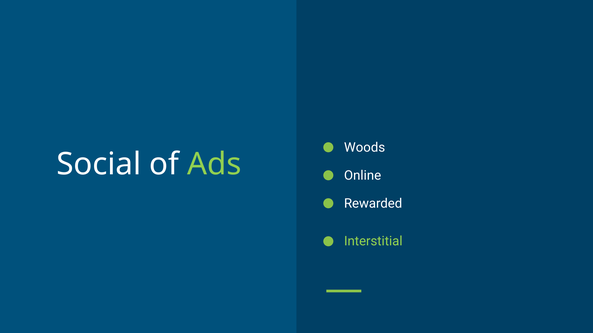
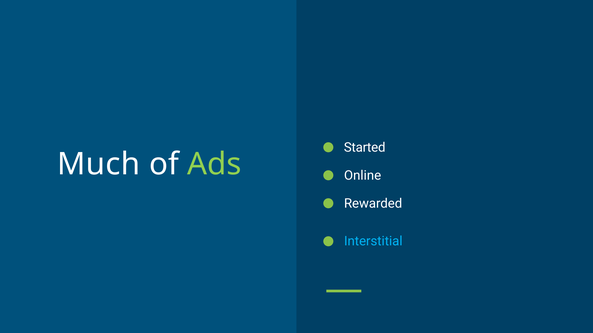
Woods: Woods -> Started
Social: Social -> Much
Interstitial colour: light green -> light blue
